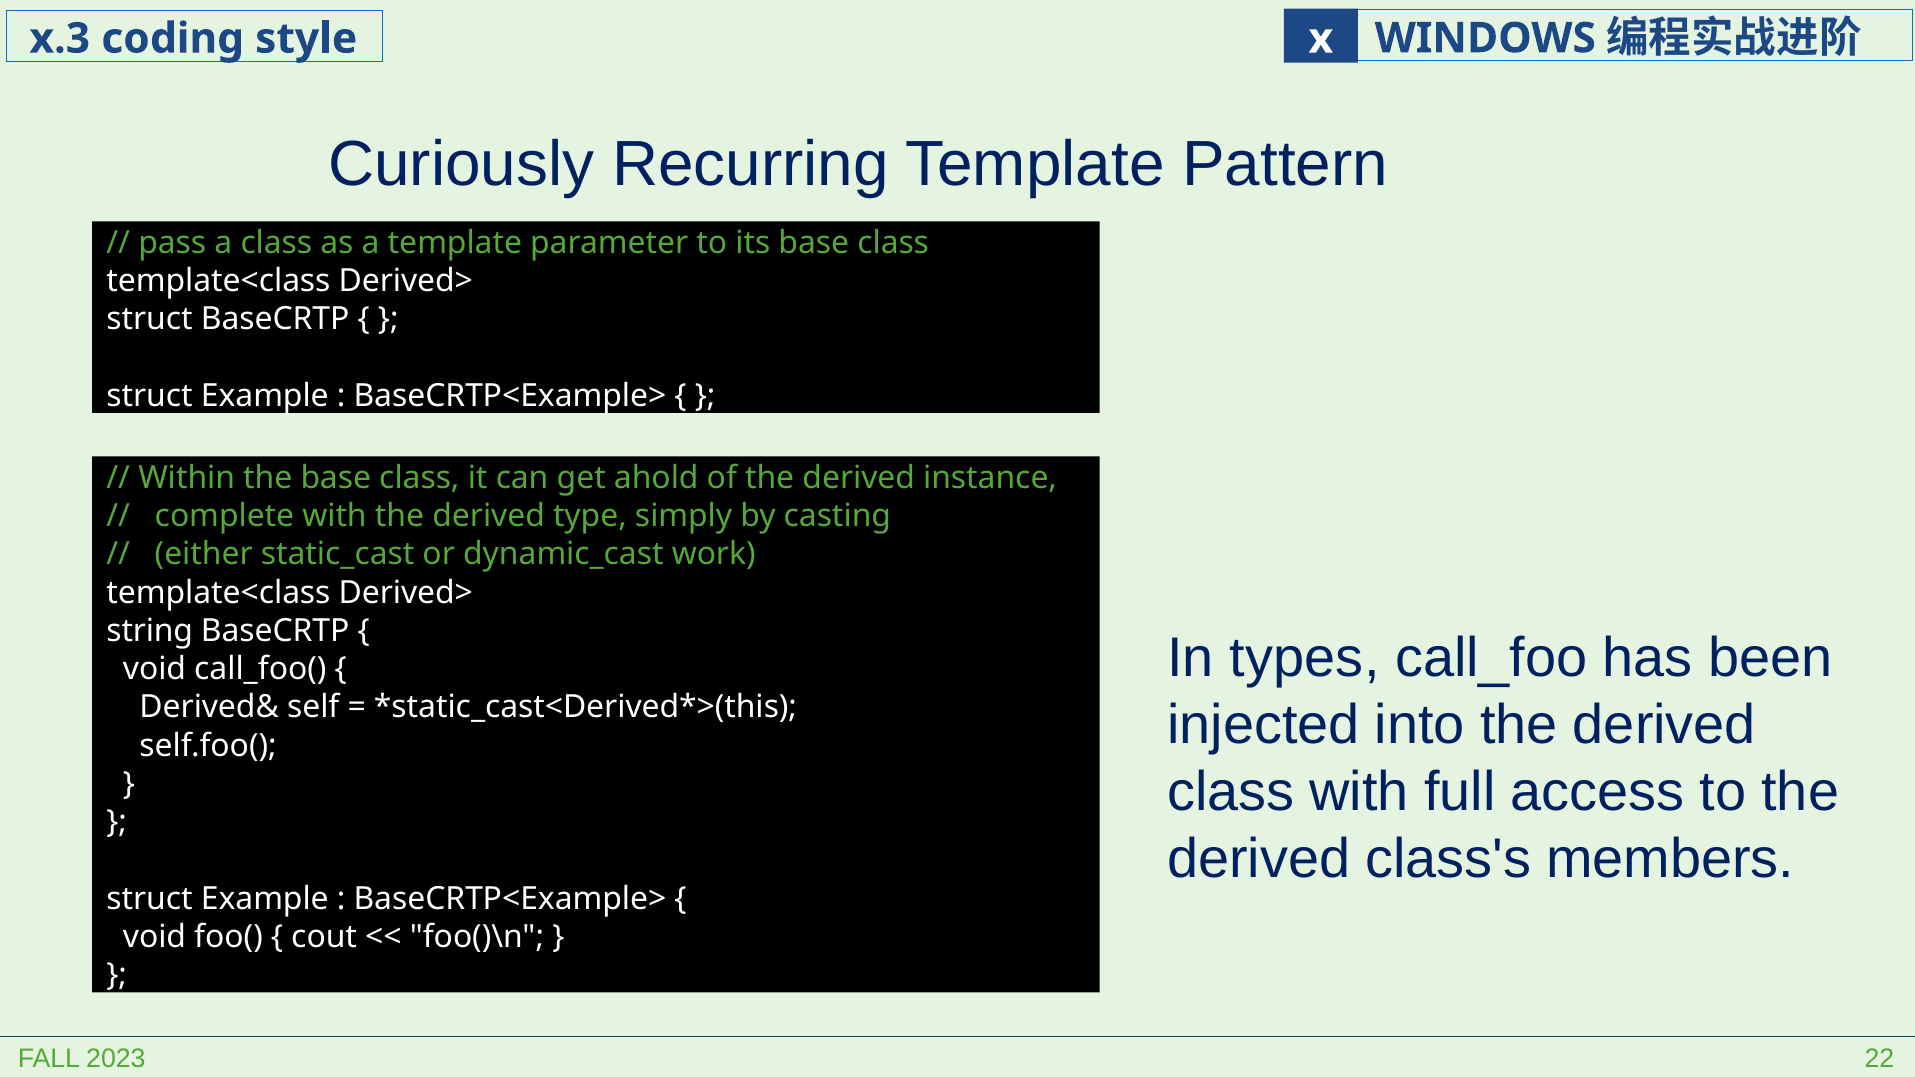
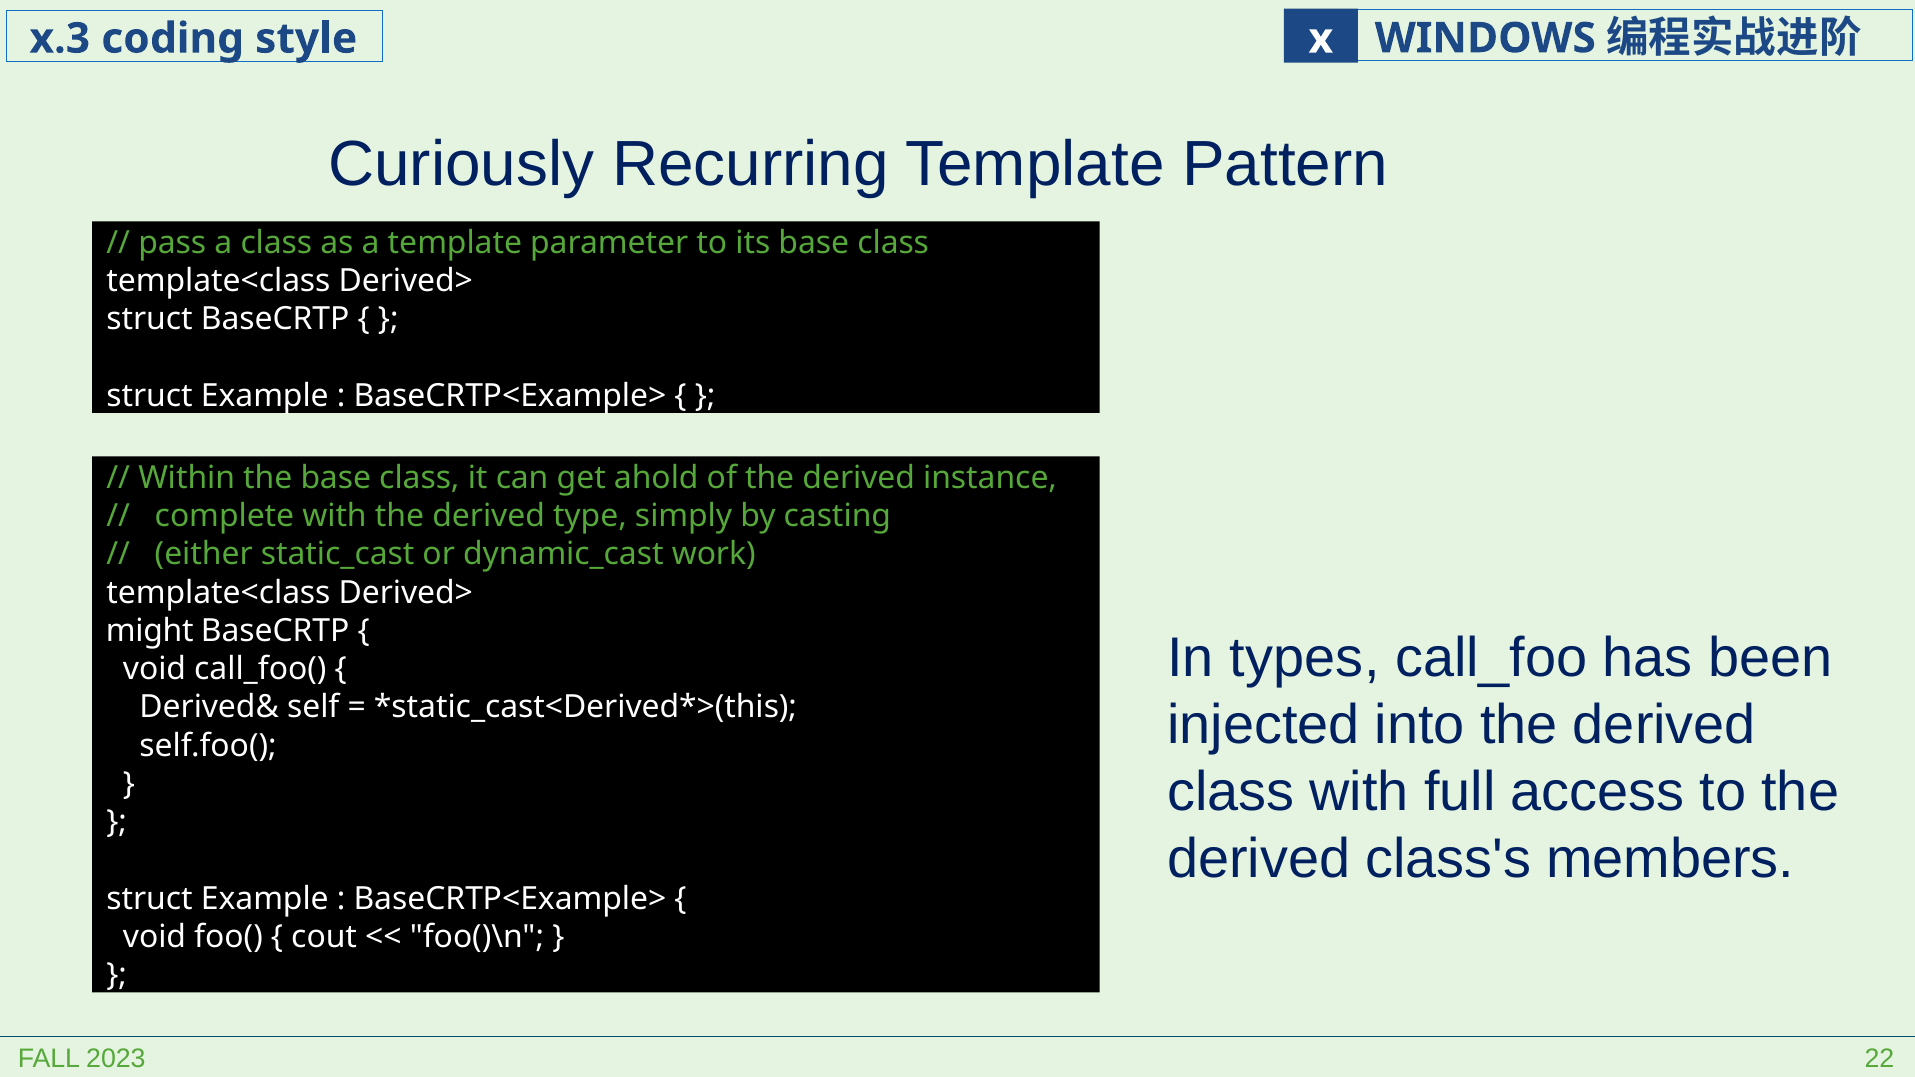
string: string -> might
